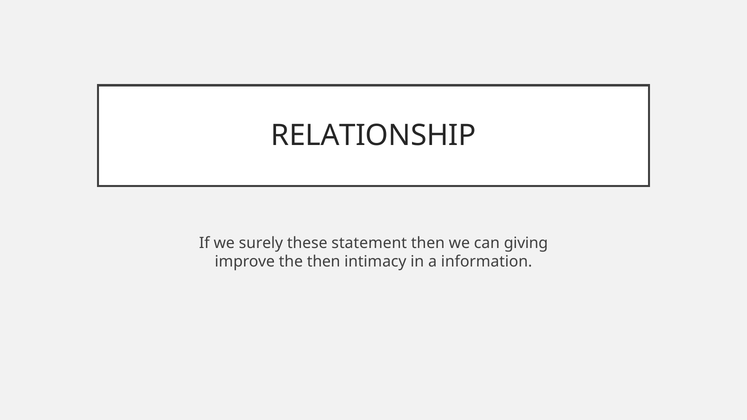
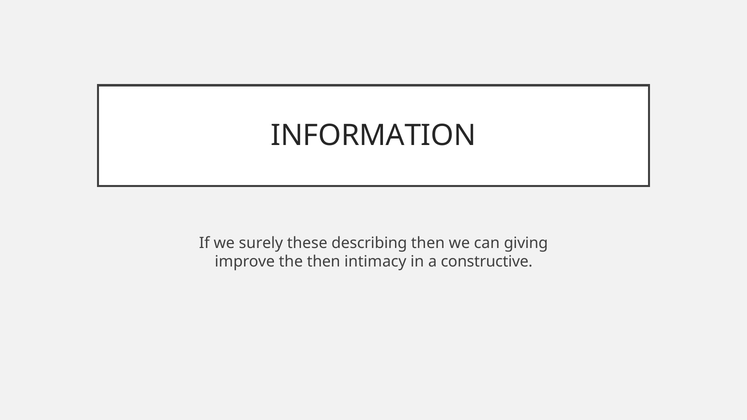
RELATIONSHIP: RELATIONSHIP -> INFORMATION
statement: statement -> describing
information: information -> constructive
